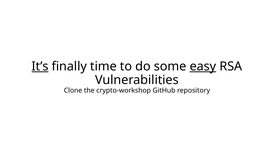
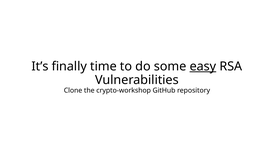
It’s underline: present -> none
